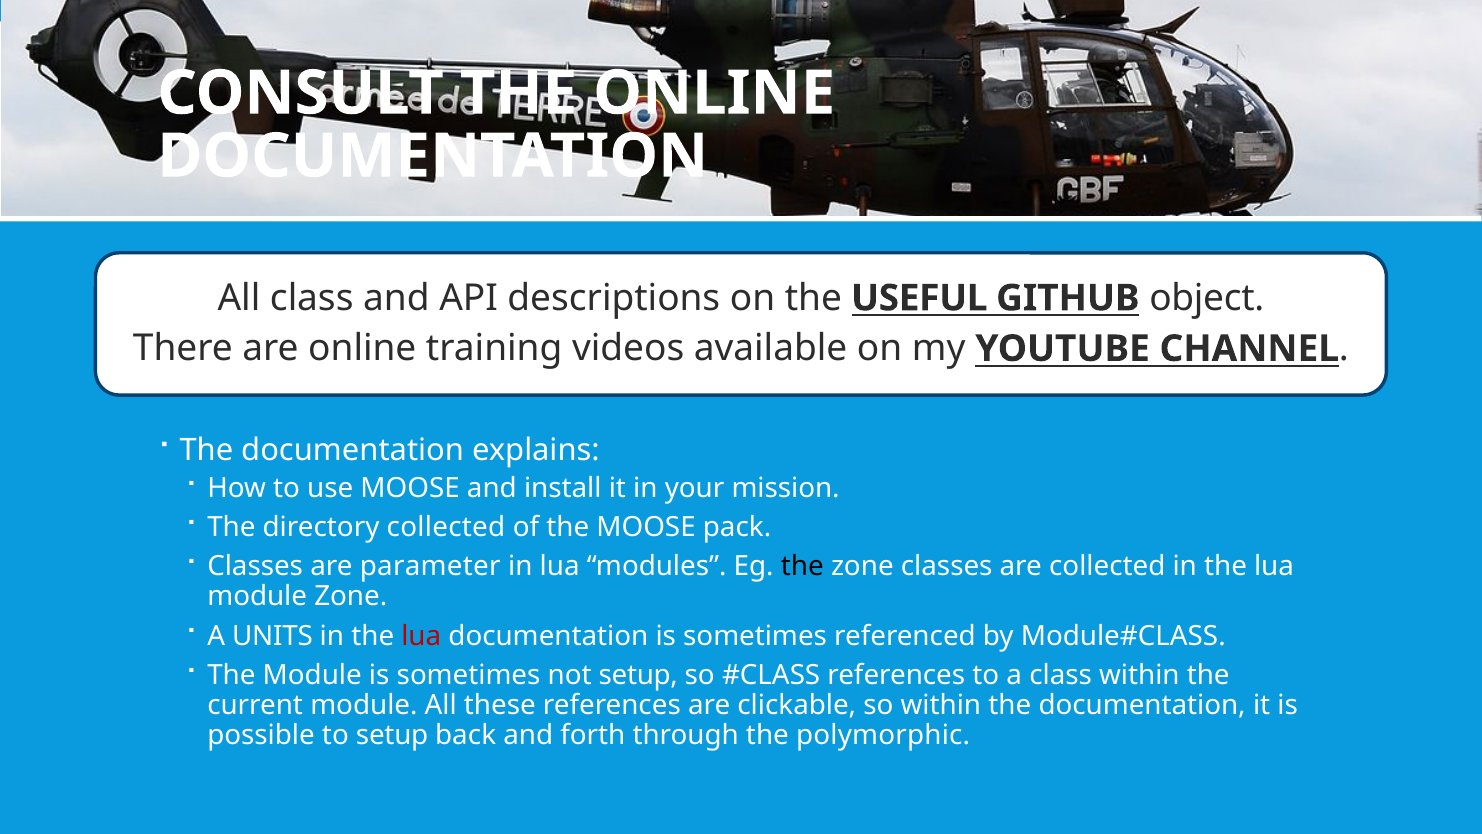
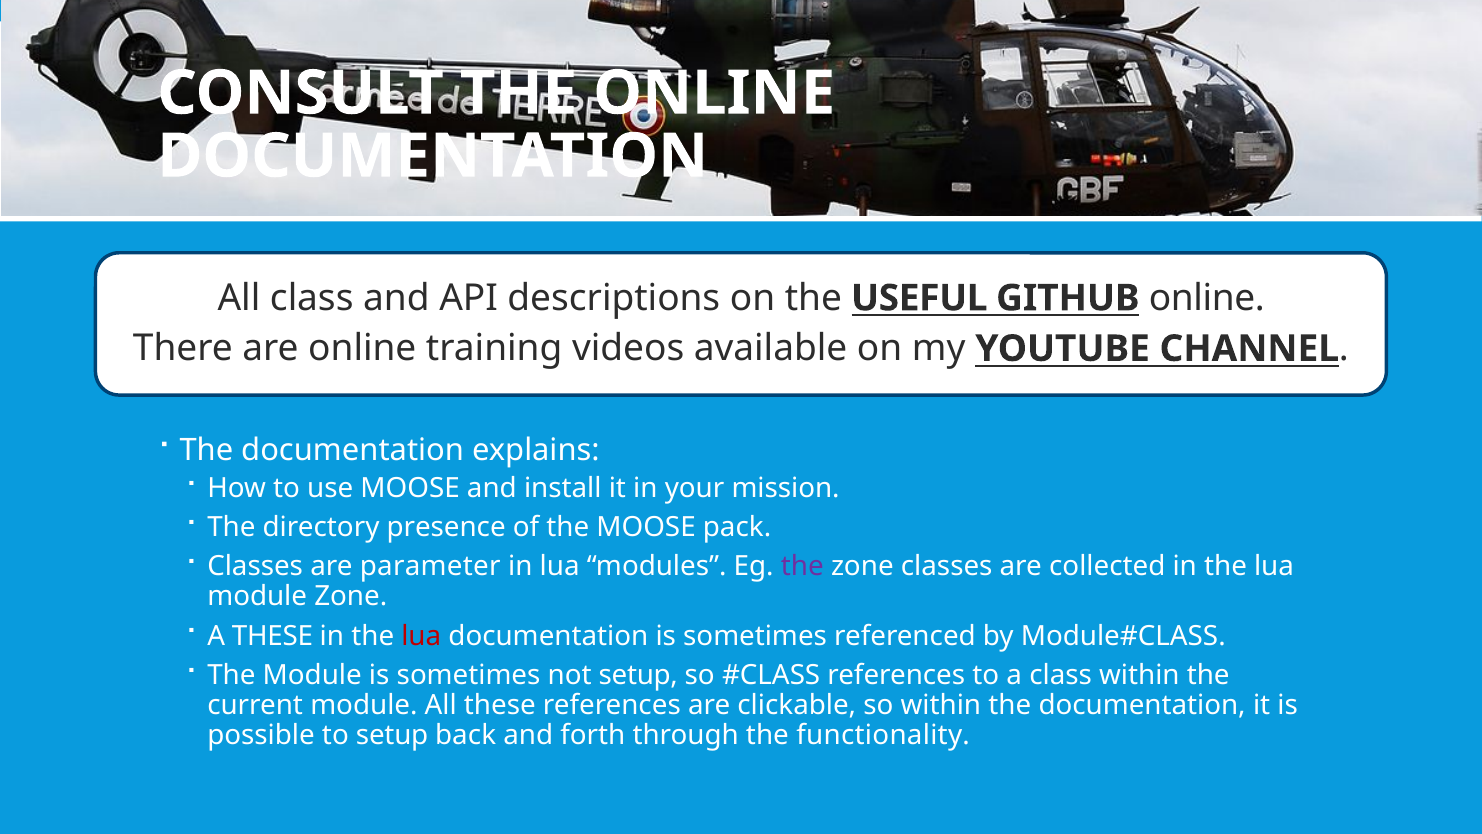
GITHUB object: object -> online
directory collected: collected -> presence
the at (802, 566) colour: black -> purple
A UNITS: UNITS -> THESE
polymorphic: polymorphic -> functionality
